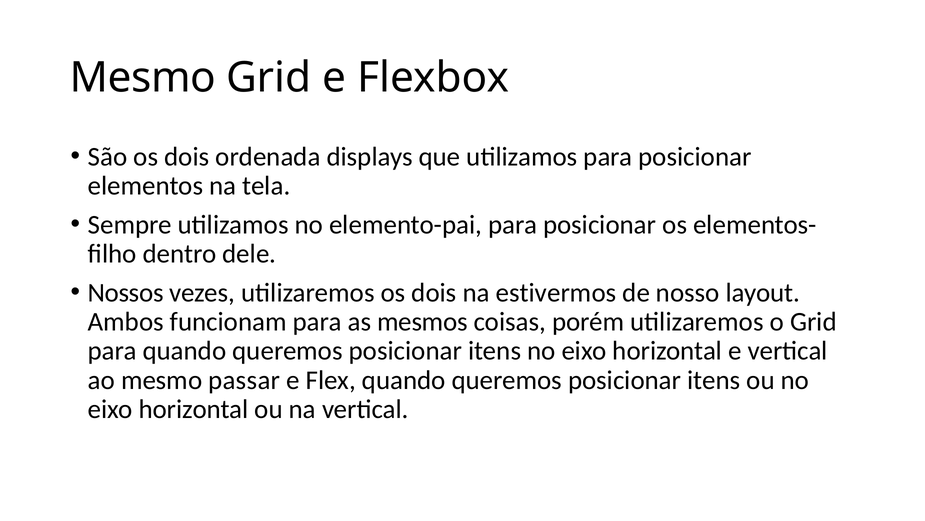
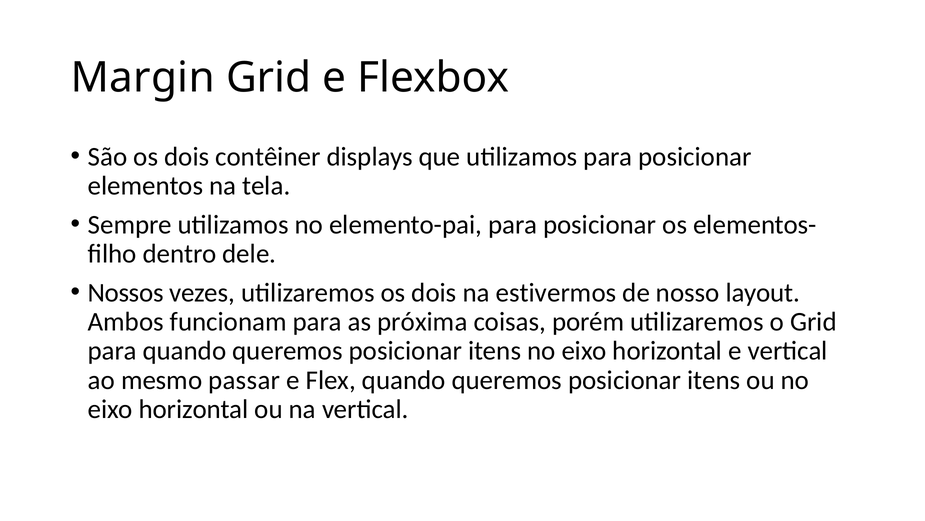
Mesmo at (143, 78): Mesmo -> Margin
ordenada: ordenada -> contêiner
mesmos: mesmos -> próxima
